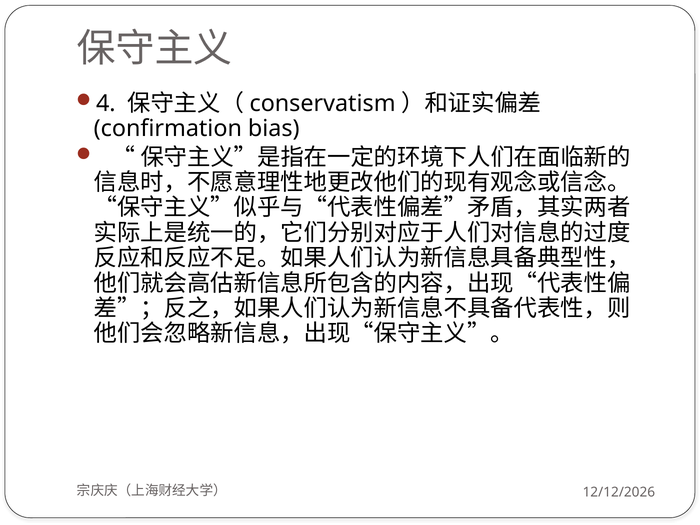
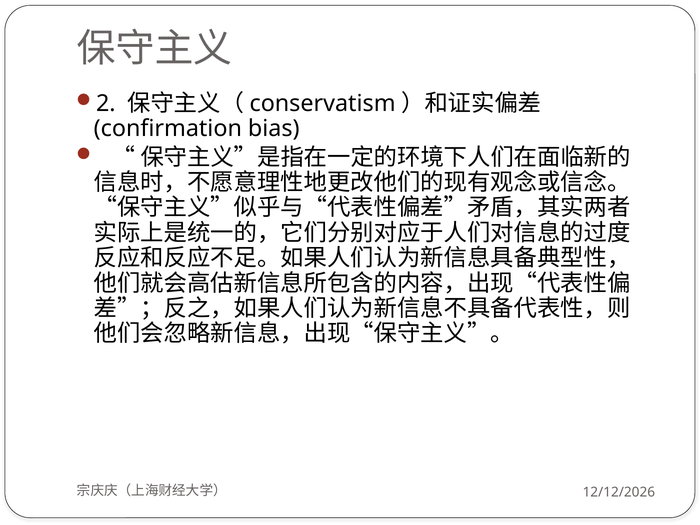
4: 4 -> 2
